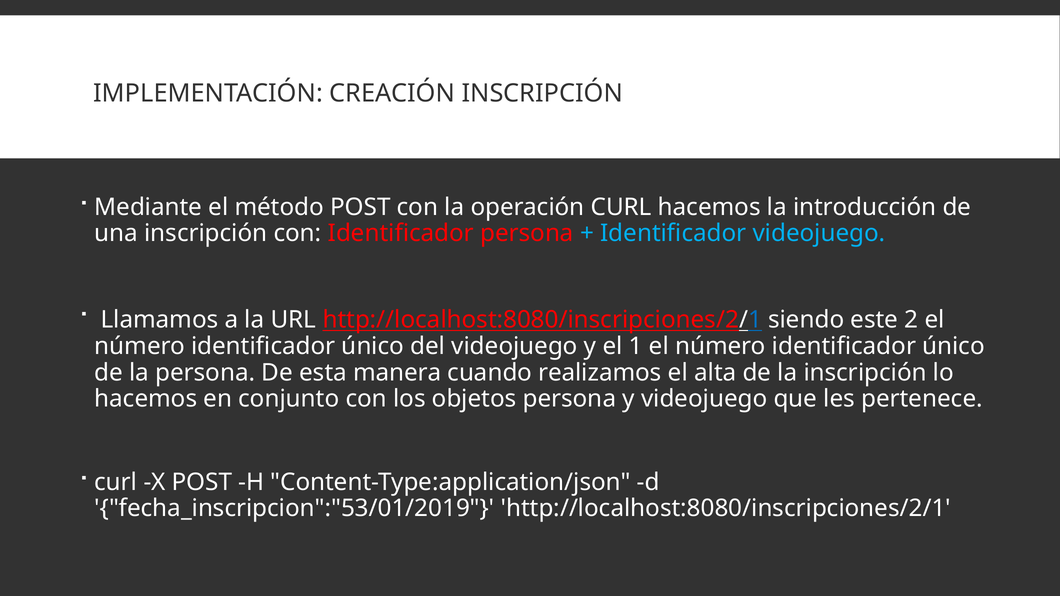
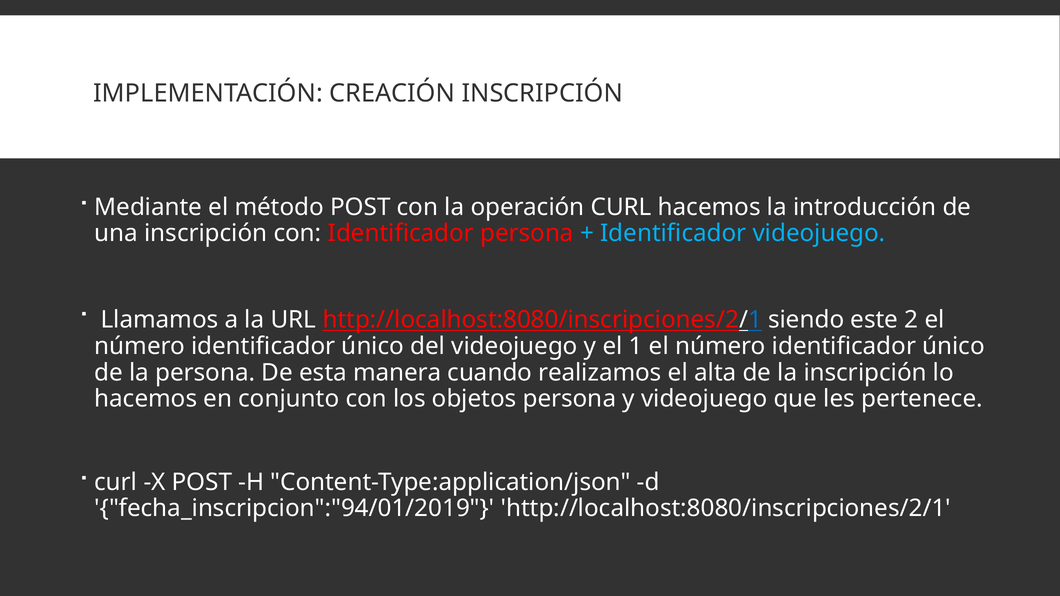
fecha_inscripcion":"53/01/2019: fecha_inscripcion":"53/01/2019 -> fecha_inscripcion":"94/01/2019
